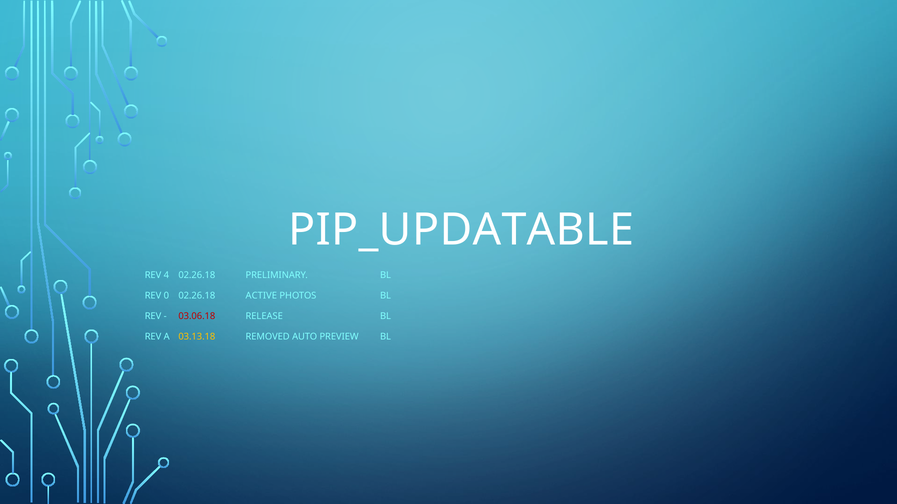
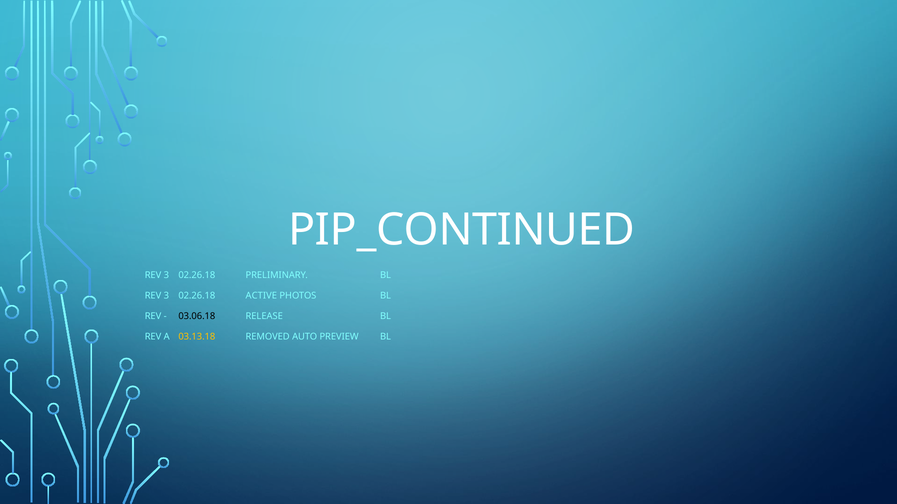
PIP_UPDATABLE: PIP_UPDATABLE -> PIP_CONTINUED
4 at (166, 276): 4 -> 3
0 at (166, 296): 0 -> 3
03.06.18 colour: red -> black
